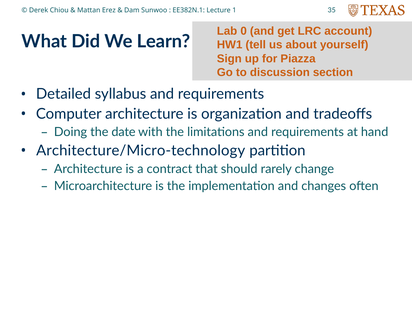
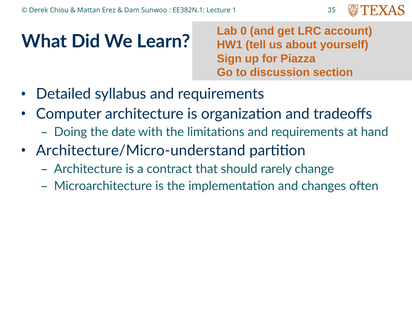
Architecture/Micro-technology: Architecture/Micro-technology -> Architecture/Micro-understand
